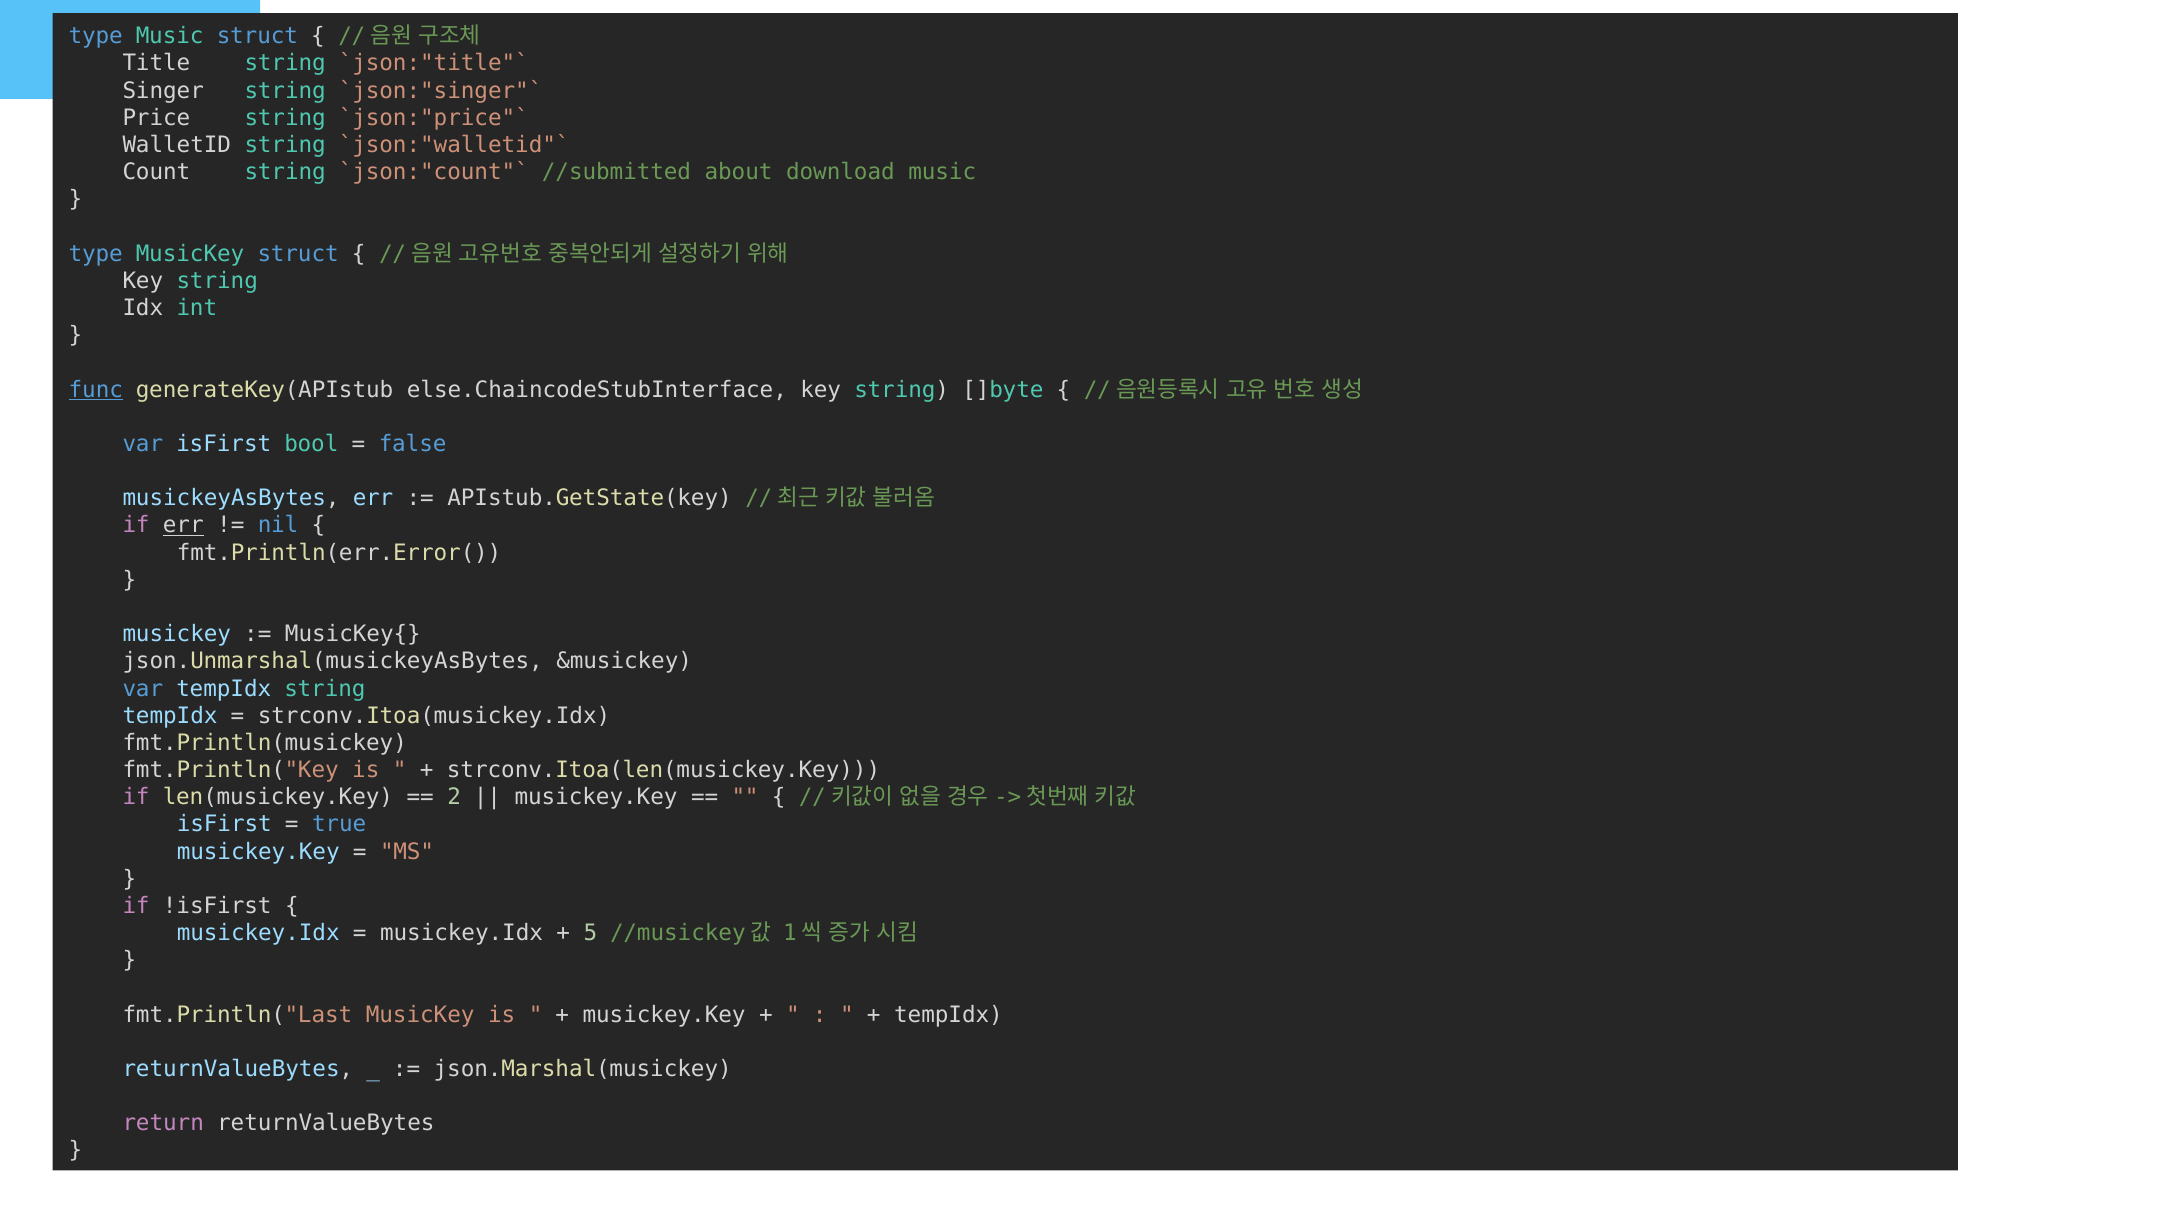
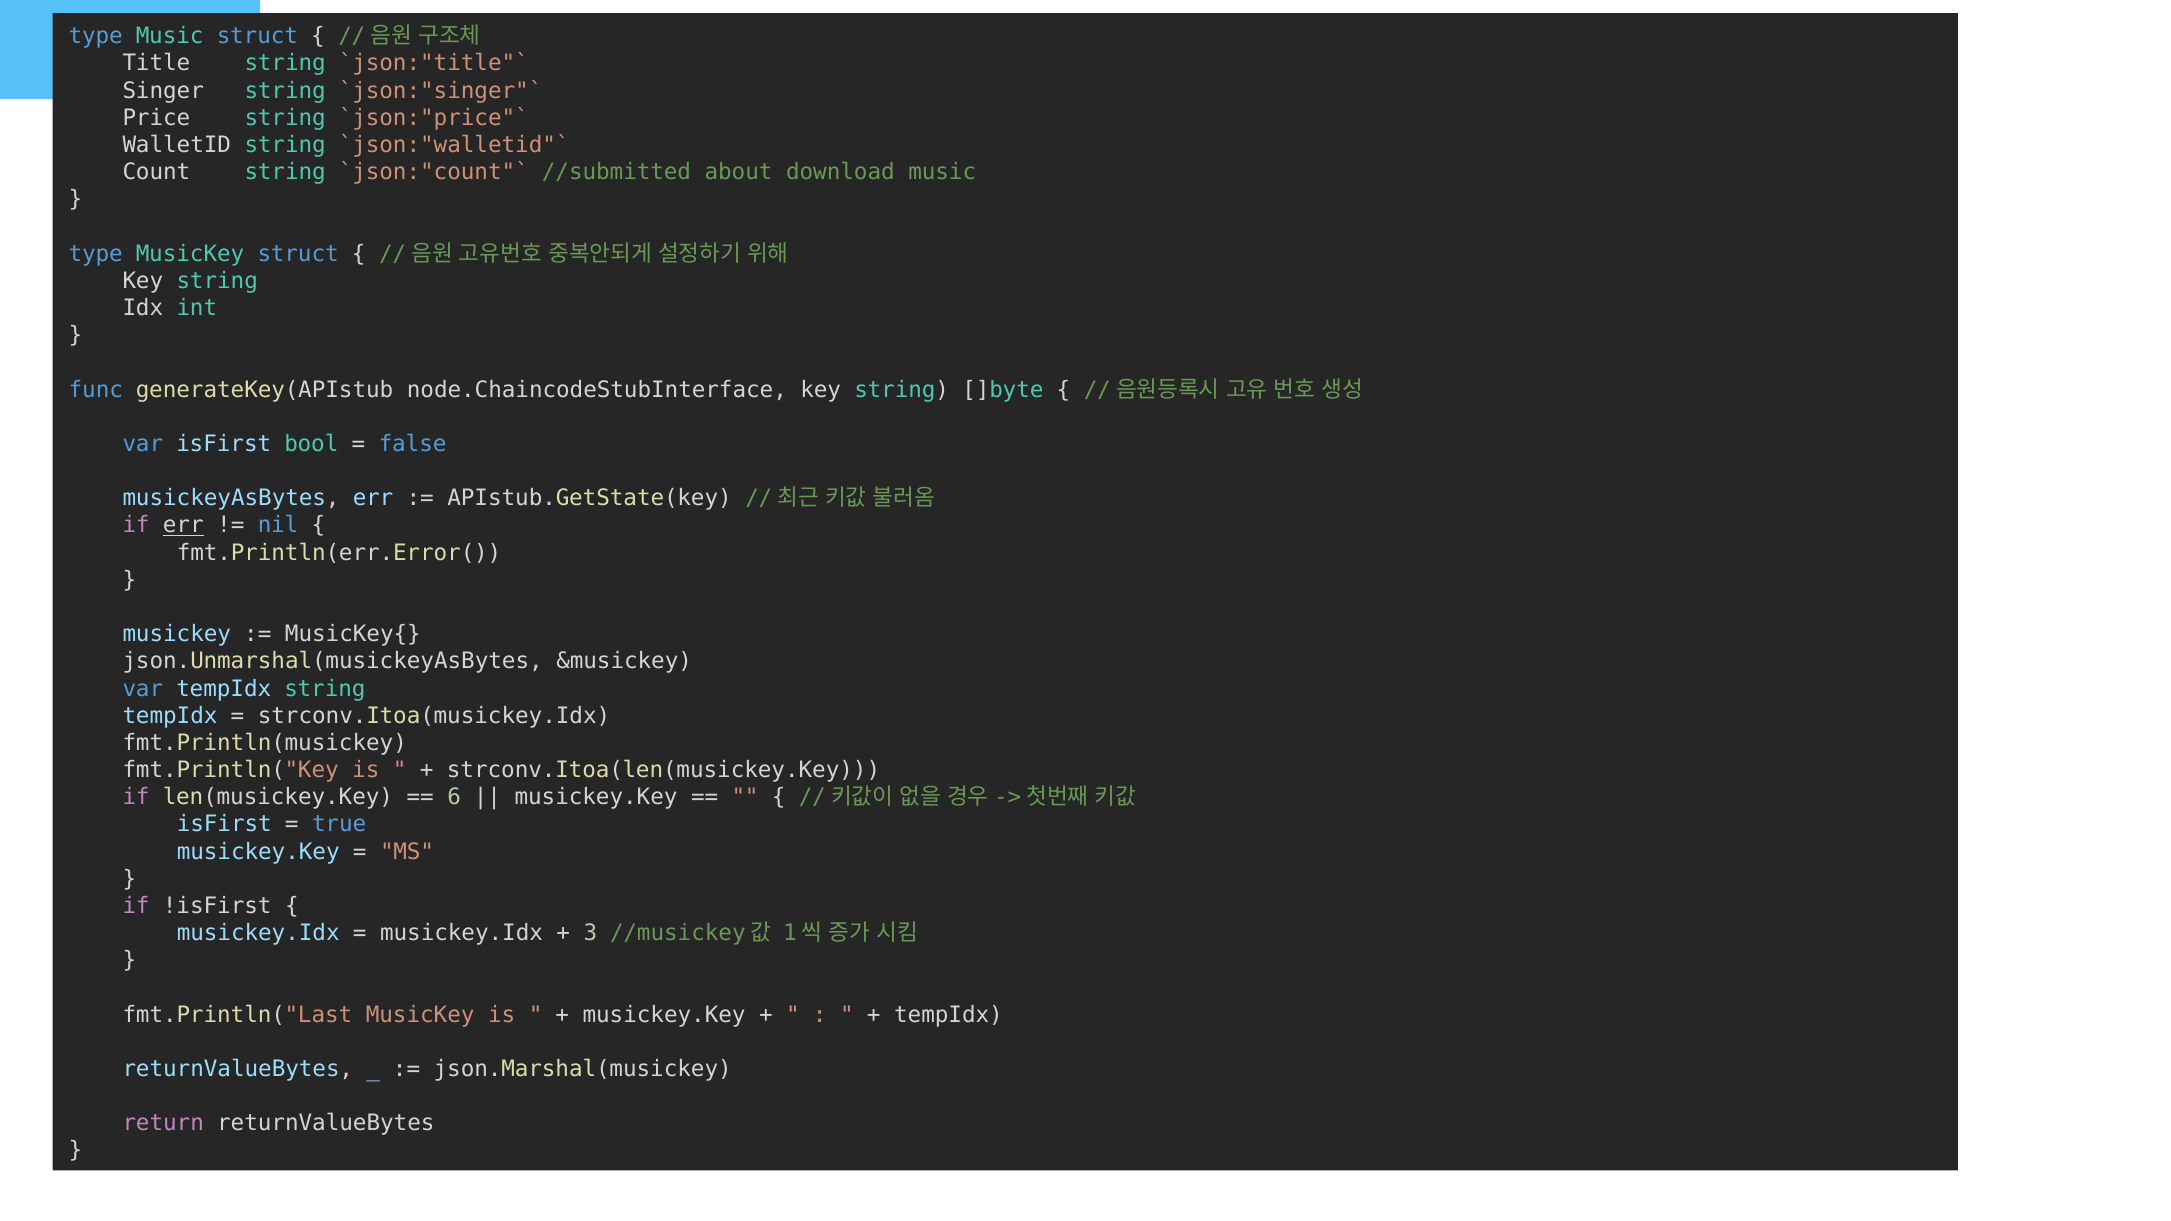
func underline: present -> none
else.ChaincodeStubInterface: else.ChaincodeStubInterface -> node.ChaincodeStubInterface
2: 2 -> 6
5: 5 -> 3
